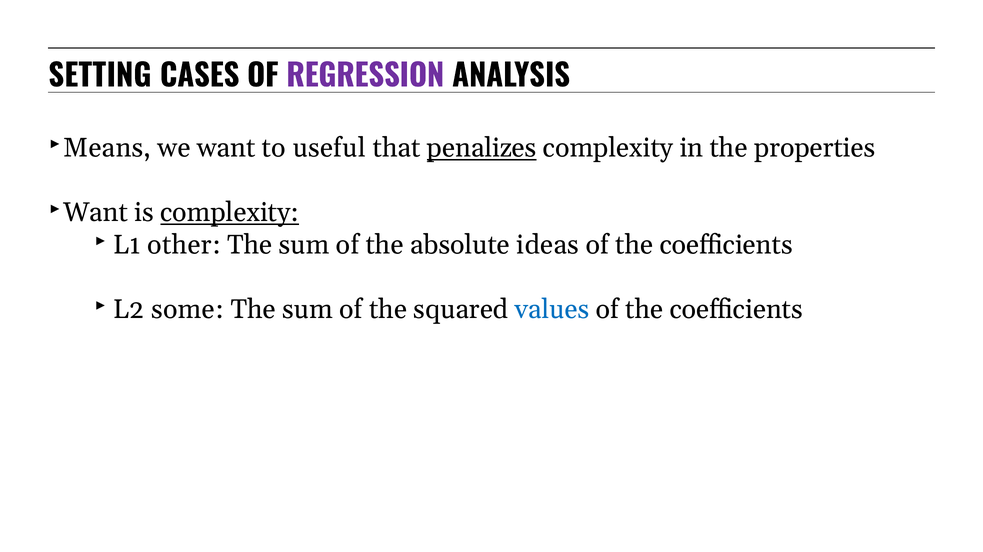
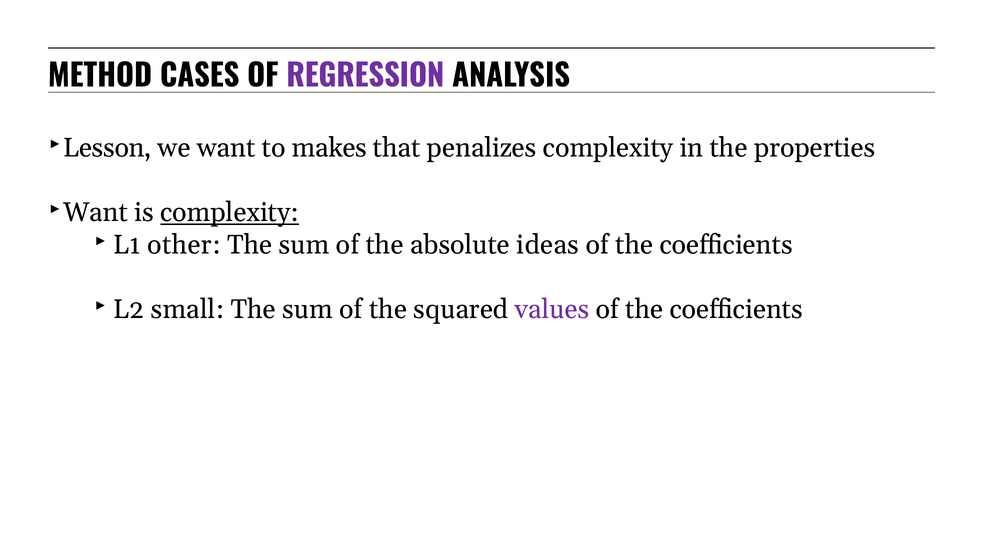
SETTING: SETTING -> METHOD
Means: Means -> Lesson
useful: useful -> makes
penalizes underline: present -> none
some: some -> small
values colour: blue -> purple
